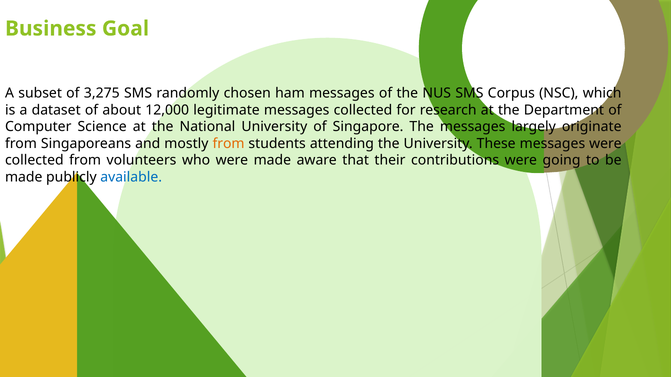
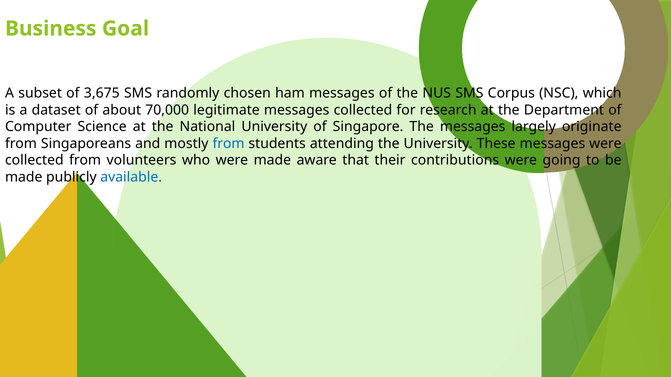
3,275: 3,275 -> 3,675
12,000: 12,000 -> 70,000
from at (229, 144) colour: orange -> blue
